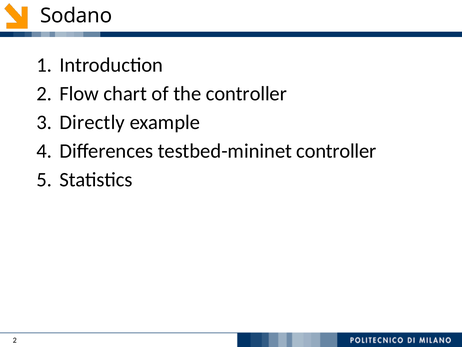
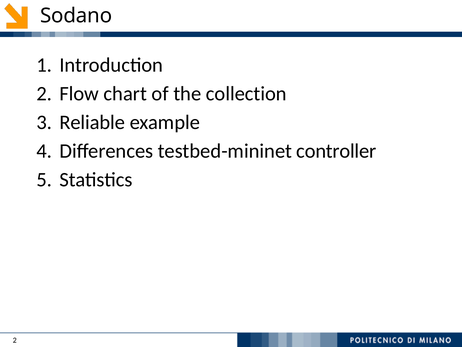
the controller: controller -> collection
Directly: Directly -> Reliable
